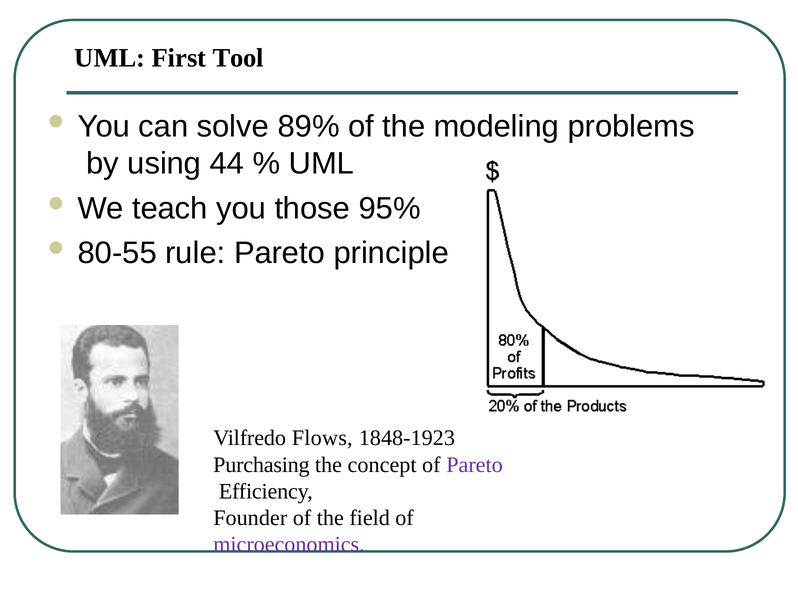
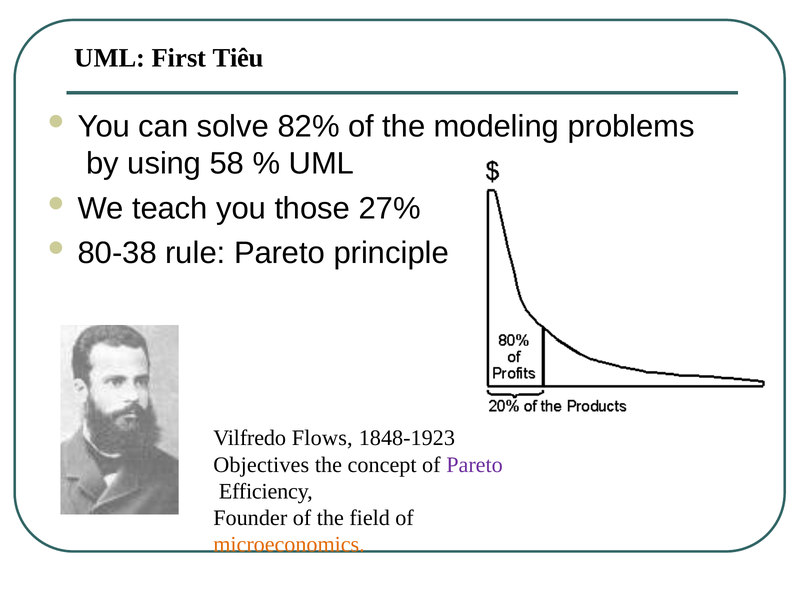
Tool: Tool -> Tiêu
89%: 89% -> 82%
44: 44 -> 58
95%: 95% -> 27%
80-55: 80-55 -> 80-38
Purchasing: Purchasing -> Objectives
microeconomics colour: purple -> orange
